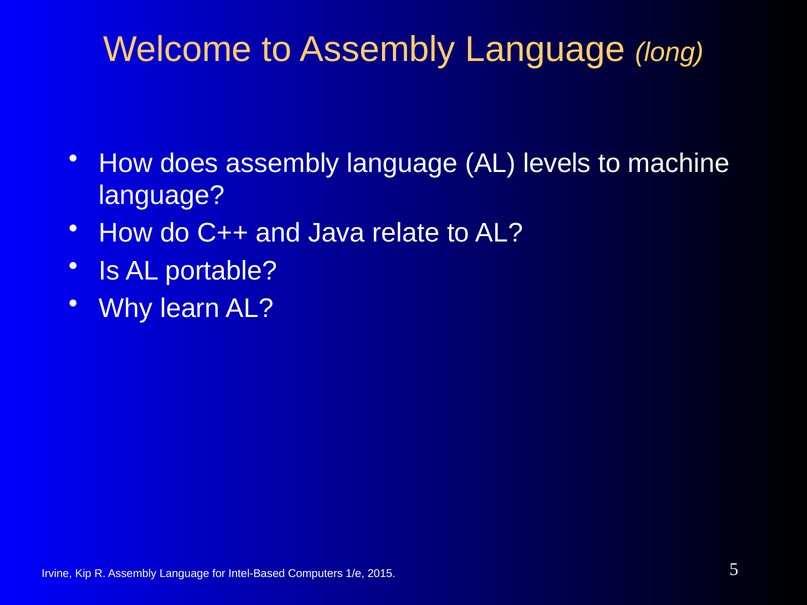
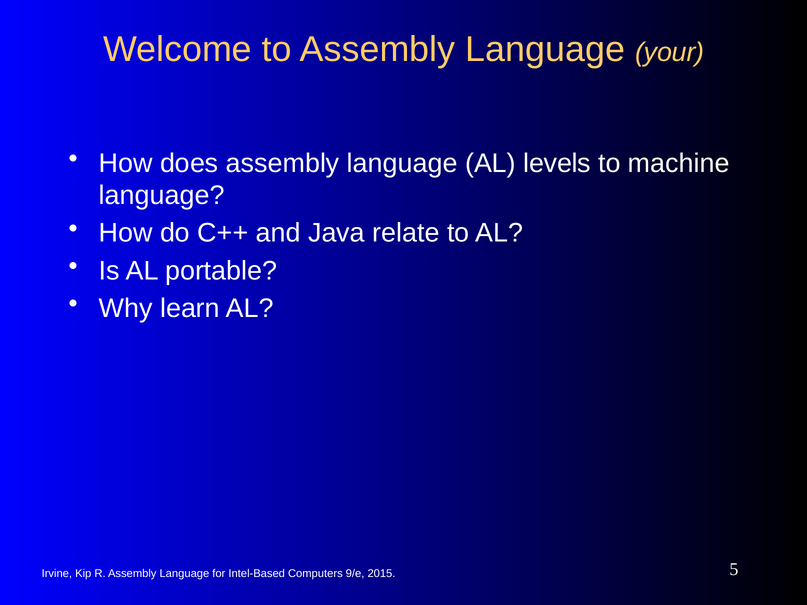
long: long -> your
1/e: 1/e -> 9/e
